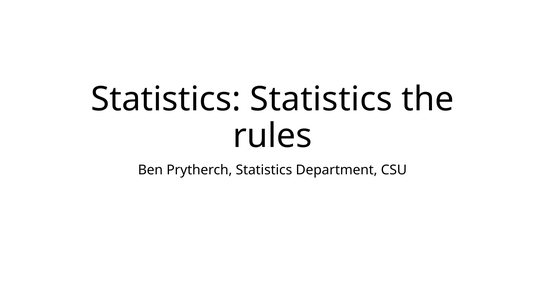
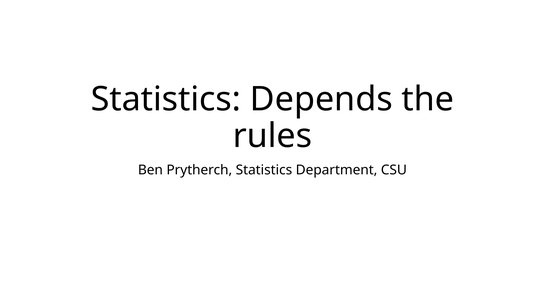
Statistics Statistics: Statistics -> Depends
